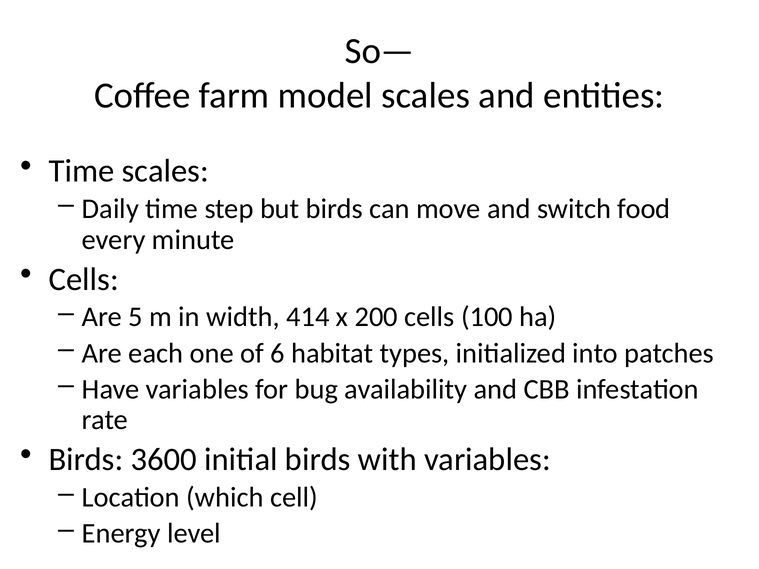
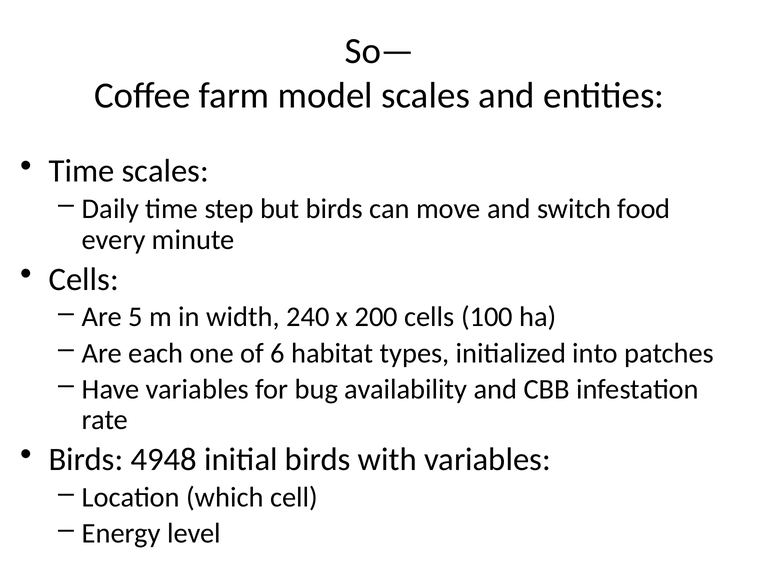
414: 414 -> 240
3600: 3600 -> 4948
